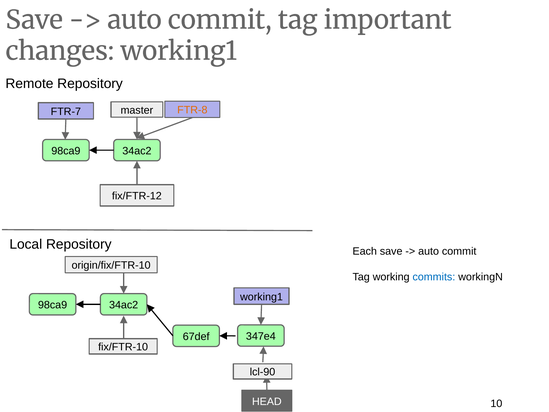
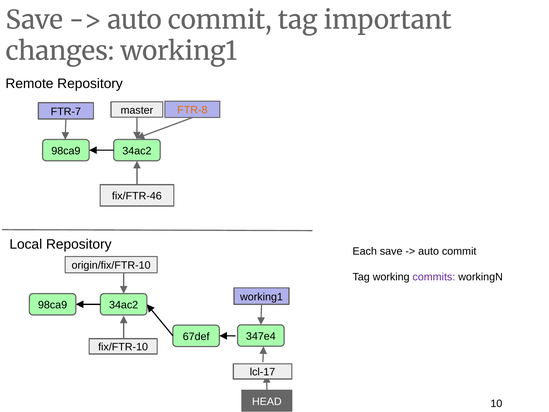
fix/FTR-12: fix/FTR-12 -> fix/FTR-46
commits colour: blue -> purple
lcl-90: lcl-90 -> lcl-17
